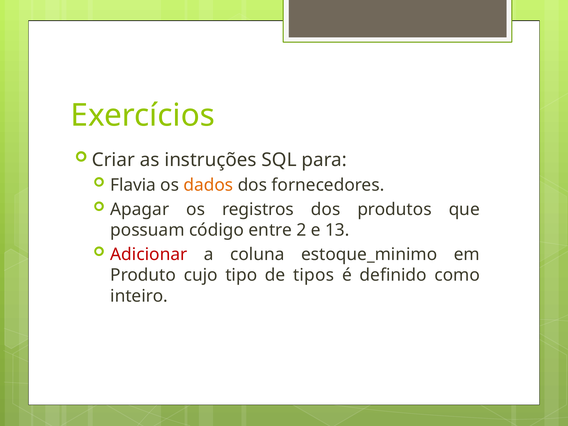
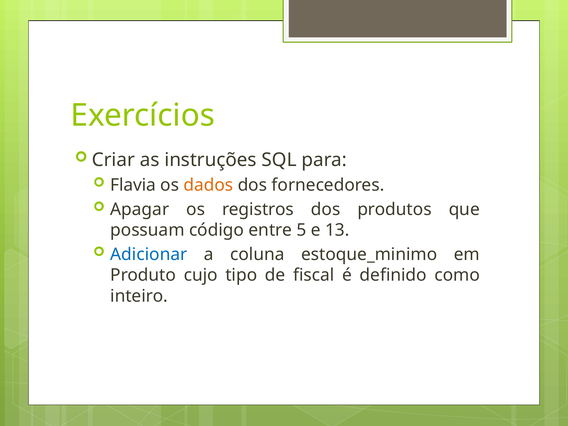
2: 2 -> 5
Adicionar colour: red -> blue
tipos: tipos -> fiscal
